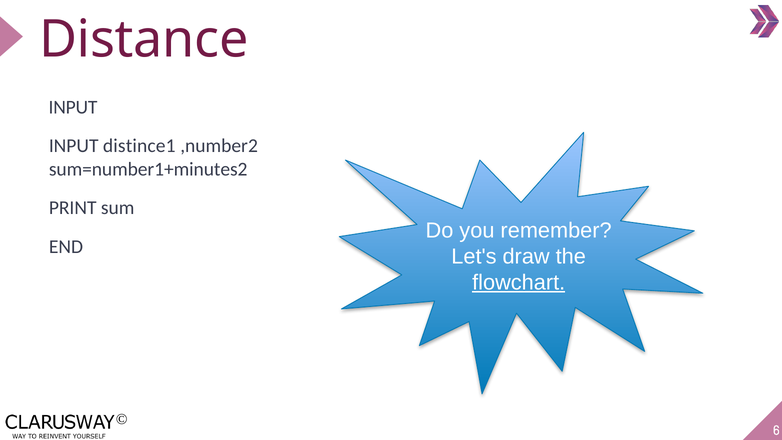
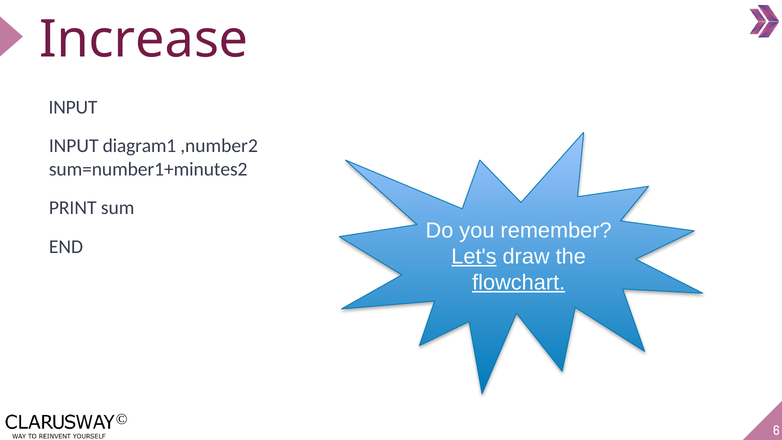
Distance: Distance -> Increase
distince1: distince1 -> diagram1
Let's underline: none -> present
